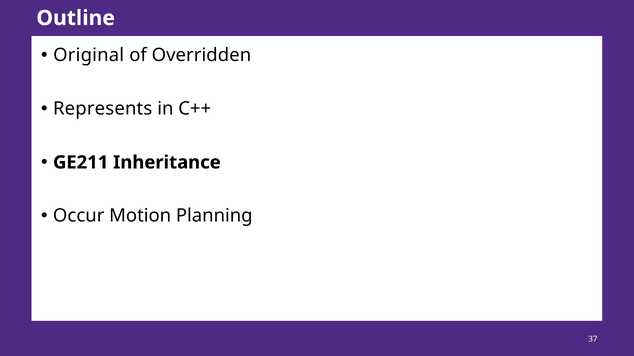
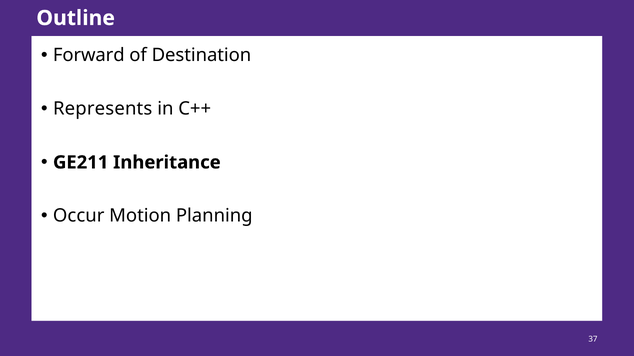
Original: Original -> Forward
Overridden: Overridden -> Destination
